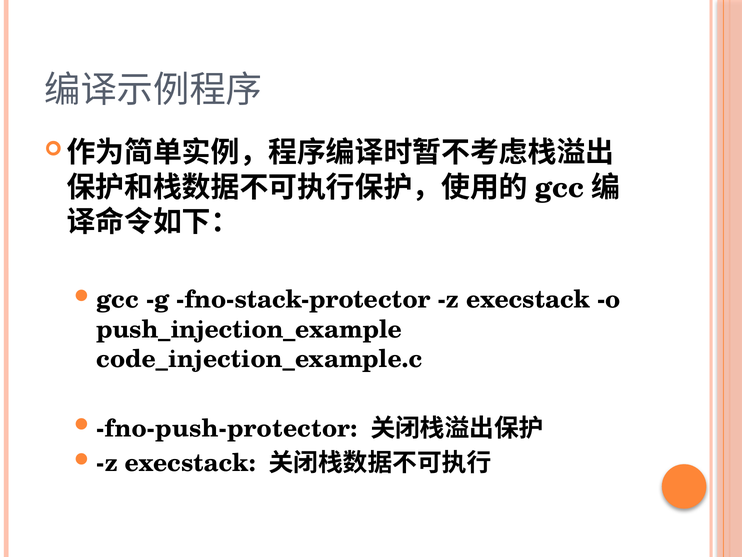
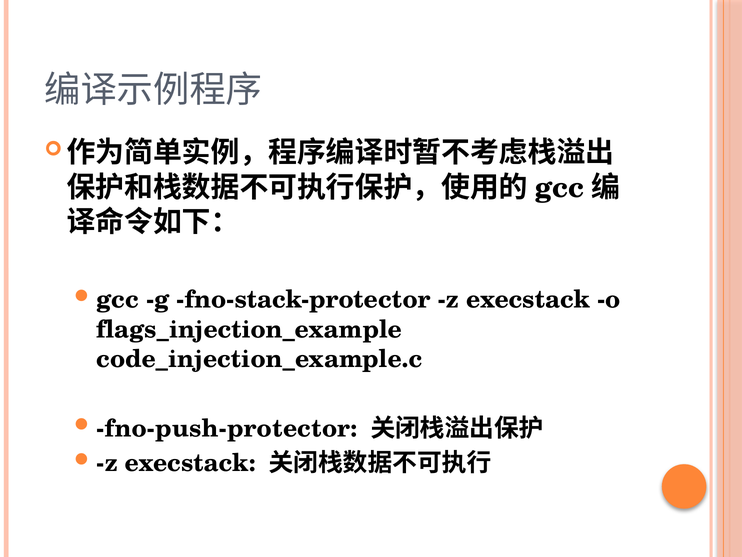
push_injection_example: push_injection_example -> flags_injection_example
